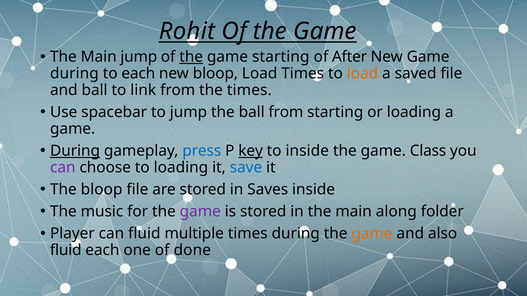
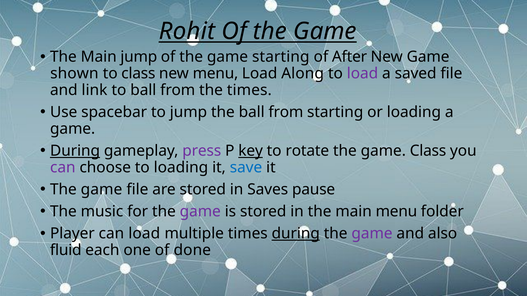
the at (191, 57) underline: present -> none
during at (74, 74): during -> shown
to each: each -> class
new bloop: bloop -> menu
Load Times: Times -> Along
load at (362, 74) colour: orange -> purple
and ball: ball -> link
to link: link -> ball
press colour: blue -> purple
to inside: inside -> rotate
bloop at (102, 190): bloop -> game
Saves inside: inside -> pause
main along: along -> menu
can fluid: fluid -> load
during at (296, 234) underline: none -> present
game at (372, 234) colour: orange -> purple
